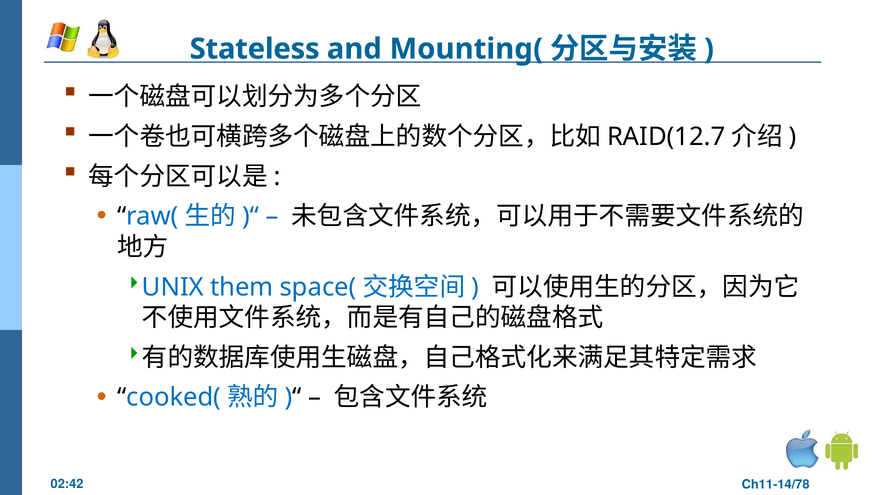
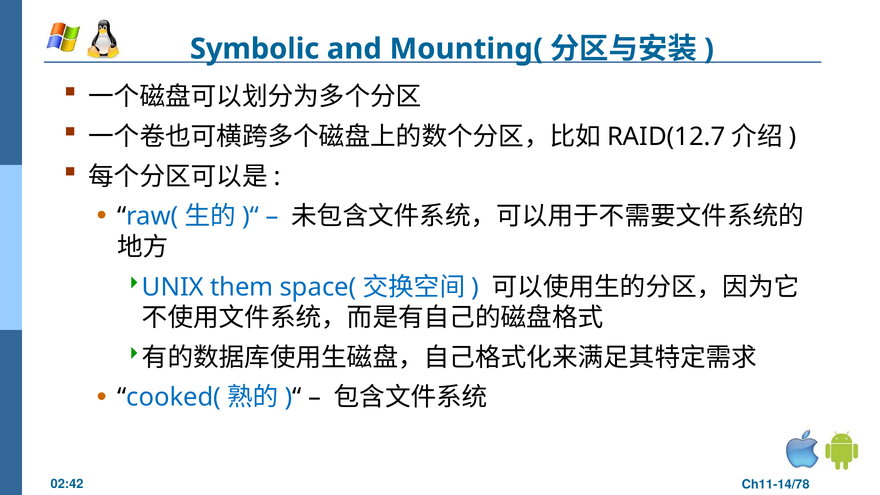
Stateless: Stateless -> Symbolic
